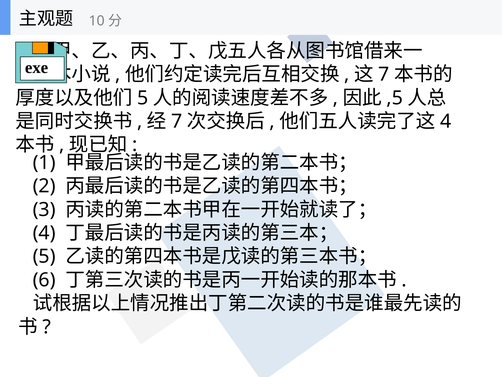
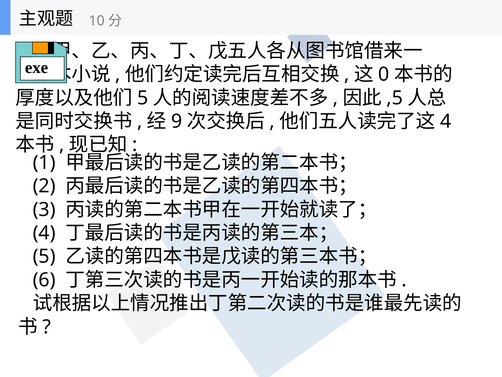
7 at (384, 74): 7 -> 0
7 at (177, 121): 7 -> 9
